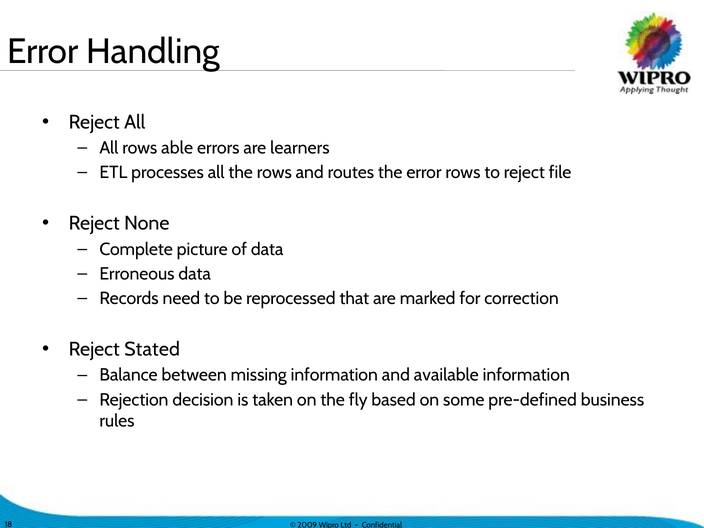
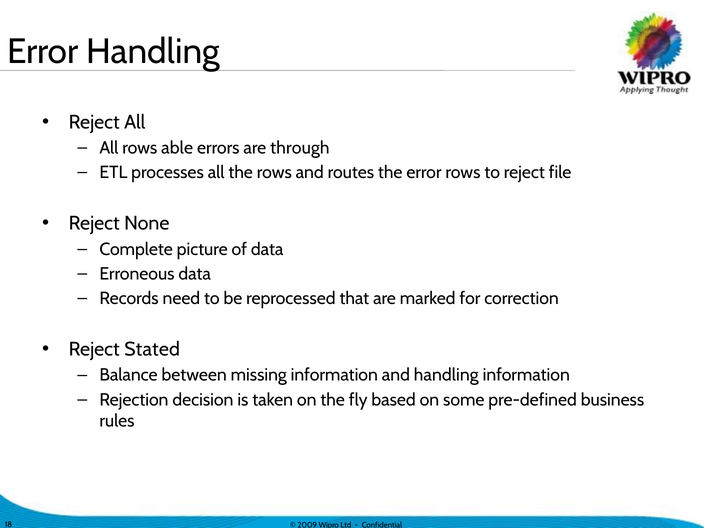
learners: learners -> through
and available: available -> handling
